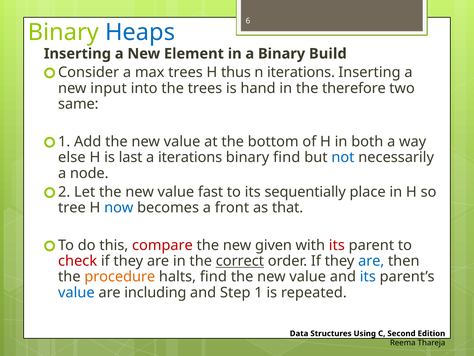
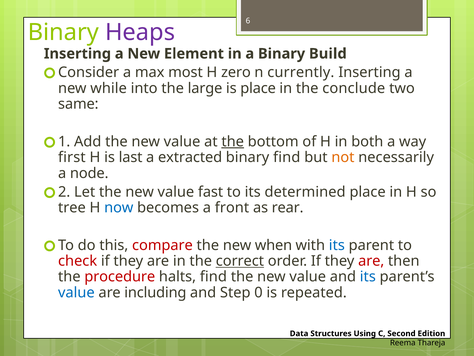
Heaps colour: blue -> purple
max trees: trees -> most
thus: thus -> zero
n iterations: iterations -> currently
input: input -> while
the trees: trees -> large
is hand: hand -> place
therefore: therefore -> conclude
the at (233, 141) underline: none -> present
else: else -> first
a iterations: iterations -> extracted
not colour: blue -> orange
sequentially: sequentially -> determined
that: that -> rear
given: given -> when
its at (337, 245) colour: red -> blue
are at (371, 261) colour: blue -> red
procedure colour: orange -> red
1: 1 -> 0
